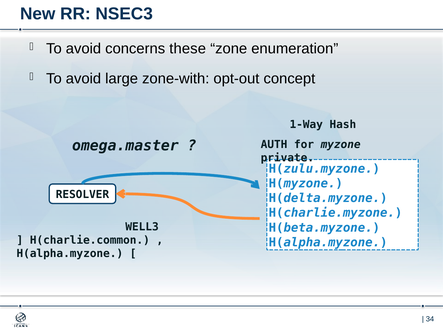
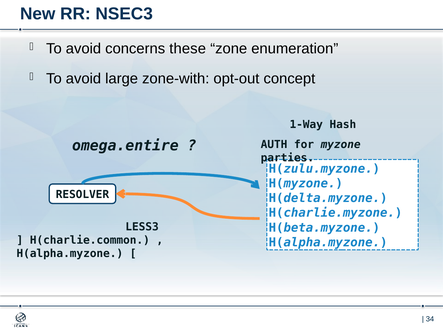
omega.master: omega.master -> omega.entire
private: private -> parties
WELL3: WELL3 -> LESS3
